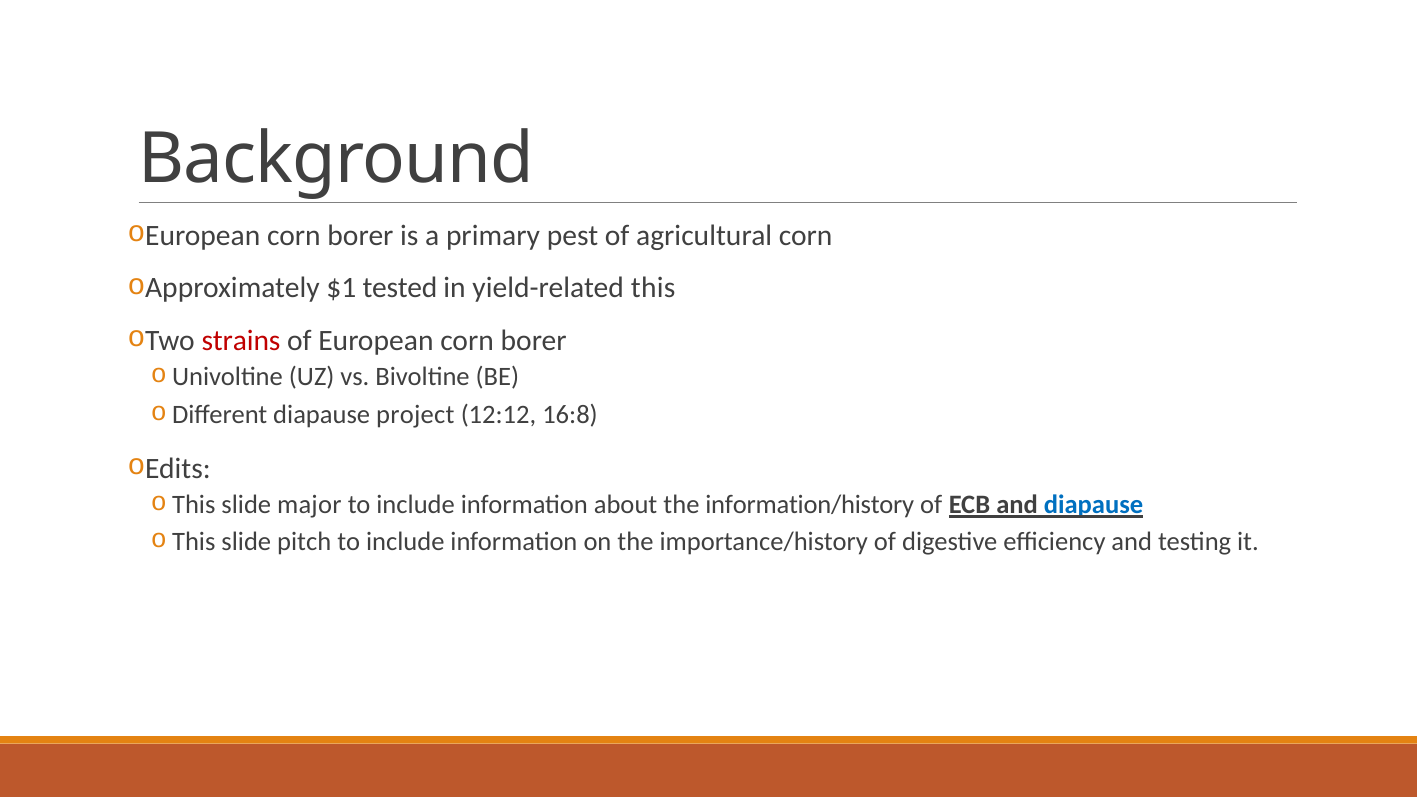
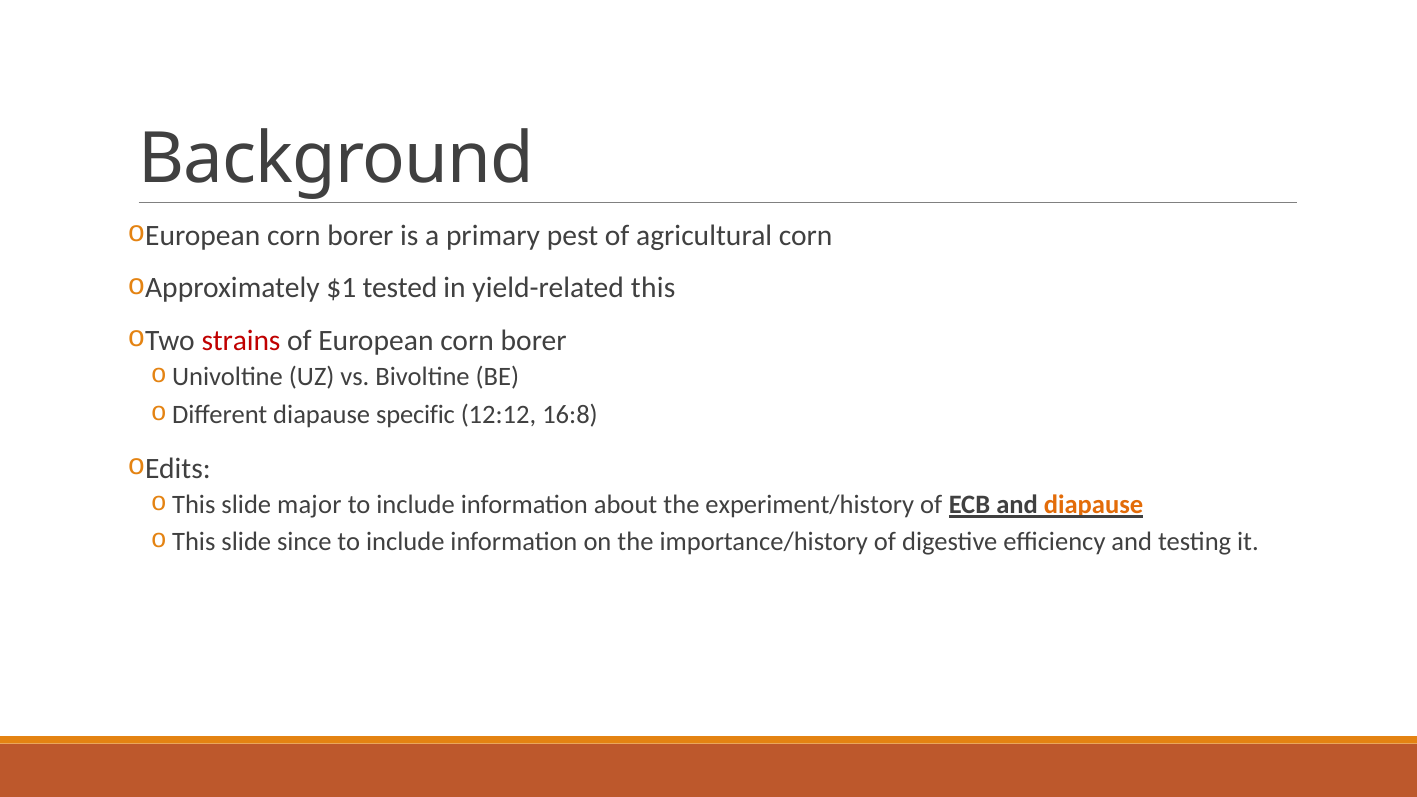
project: project -> specific
information/history: information/history -> experiment/history
diapause at (1094, 505) colour: blue -> orange
pitch: pitch -> since
